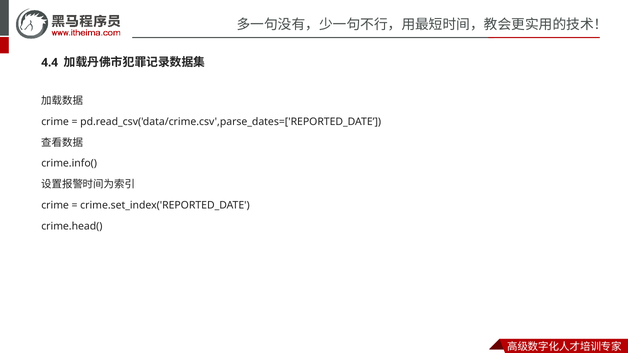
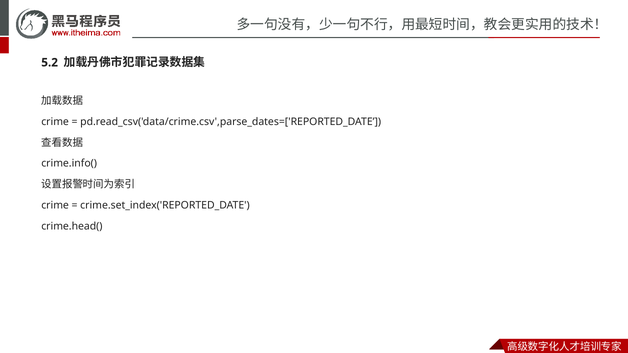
4.4: 4.4 -> 5.2
